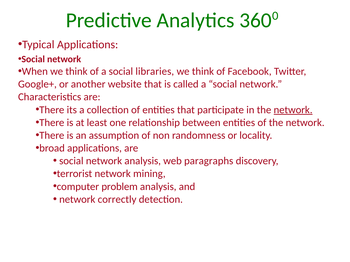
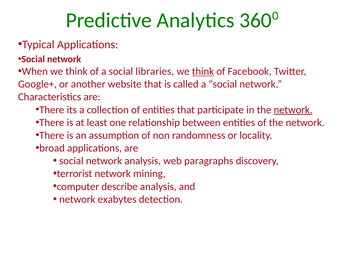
think at (203, 72) underline: none -> present
problem: problem -> describe
correctly: correctly -> exabytes
